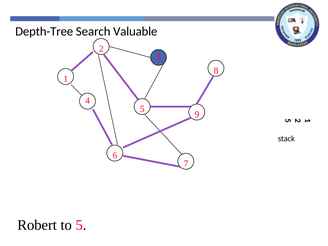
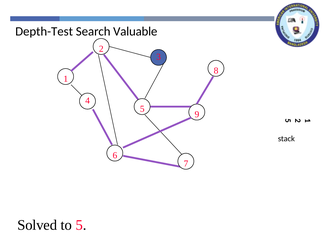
Depth-Tree: Depth-Tree -> Depth-Test
Robert: Robert -> Solved
